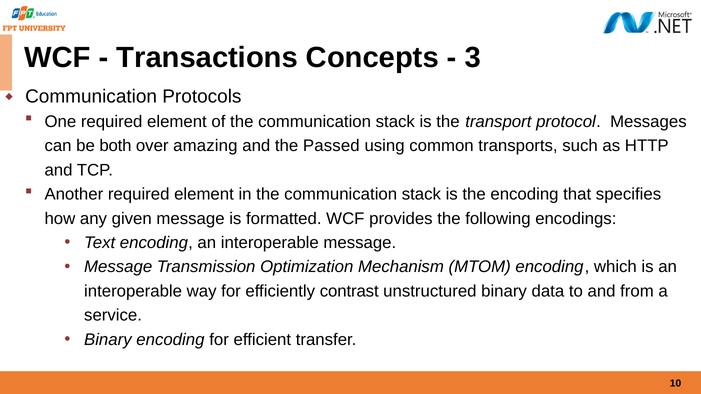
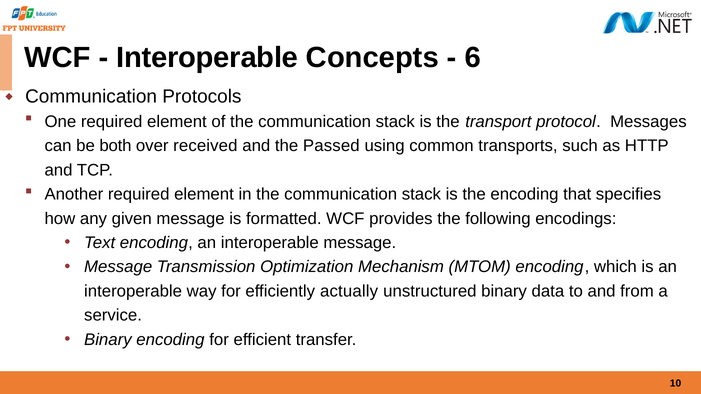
Transactions at (207, 57): Transactions -> Interoperable
3: 3 -> 6
amazing: amazing -> received
contrast: contrast -> actually
